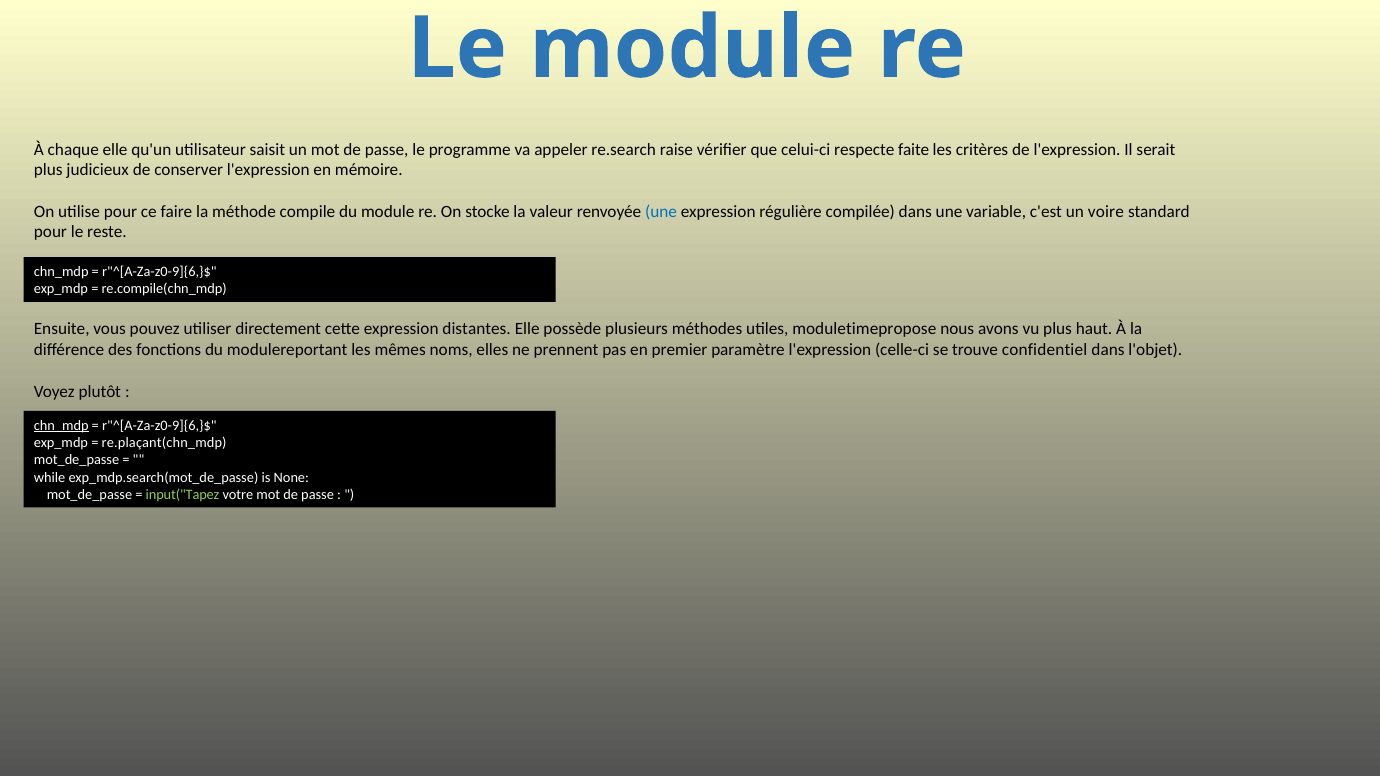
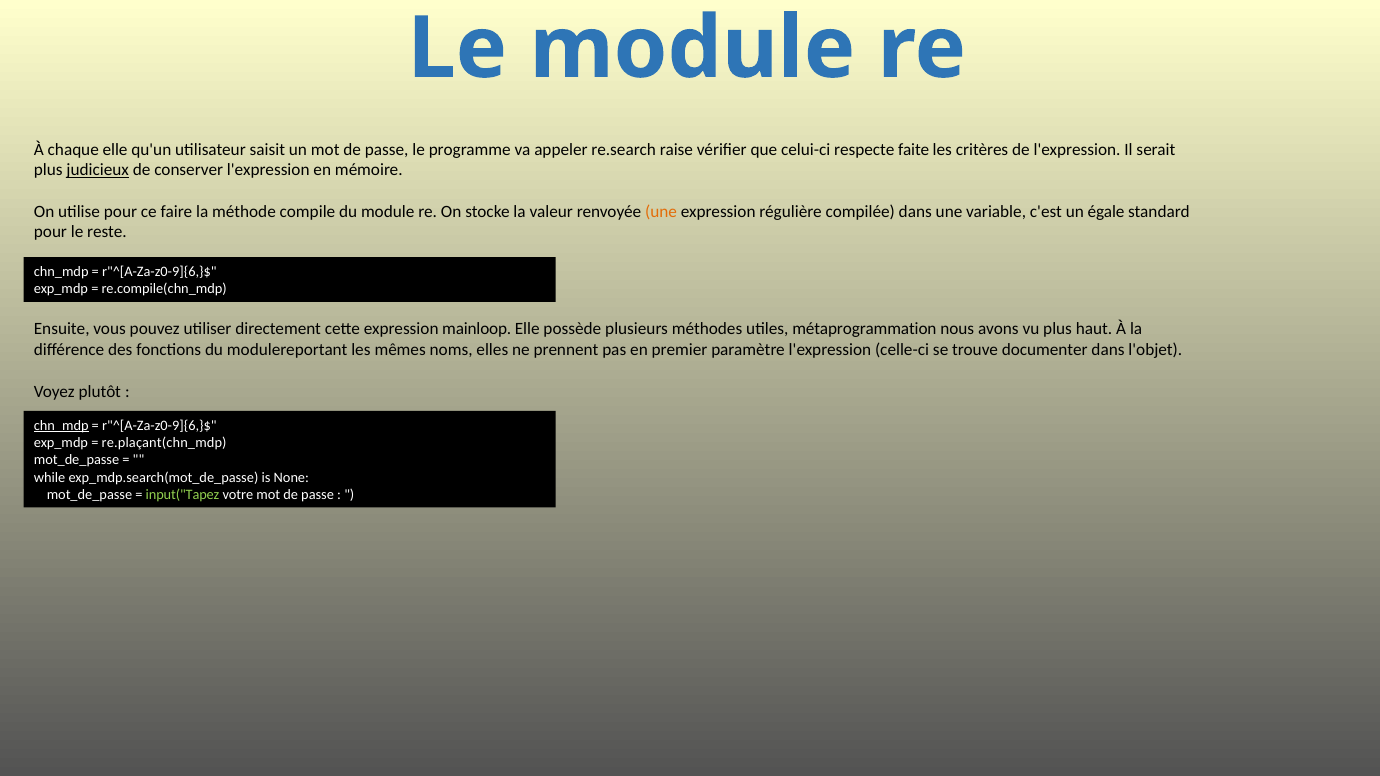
judicieux underline: none -> present
une at (661, 212) colour: blue -> orange
voire: voire -> égale
distantes: distantes -> mainloop
moduletimepropose: moduletimepropose -> métaprogrammation
confidentiel: confidentiel -> documenter
